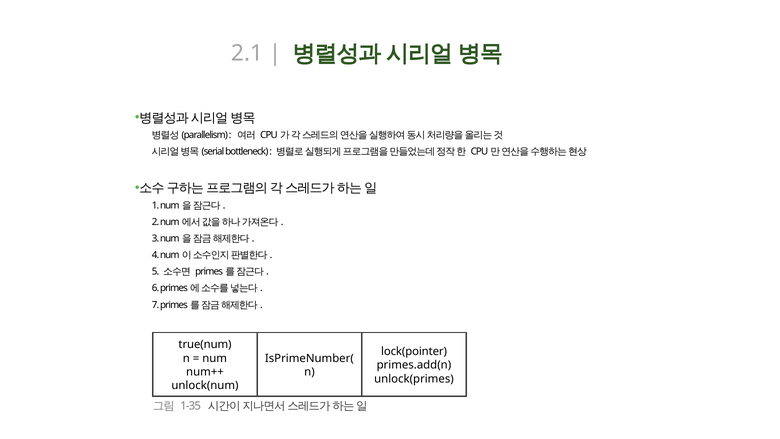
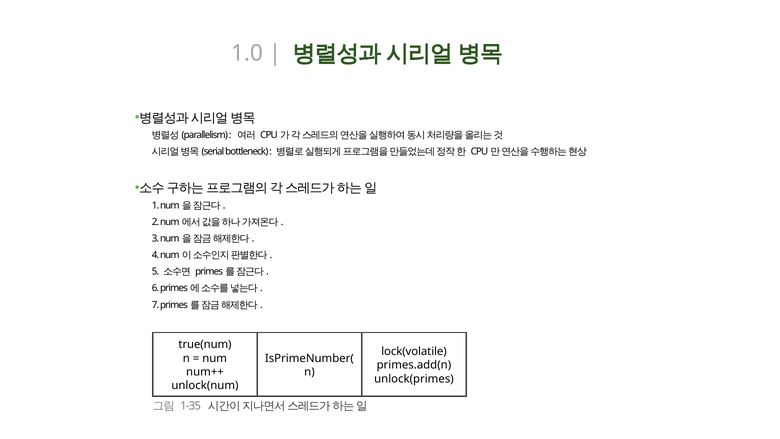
2.1: 2.1 -> 1.0
lock(pointer: lock(pointer -> lock(volatile
